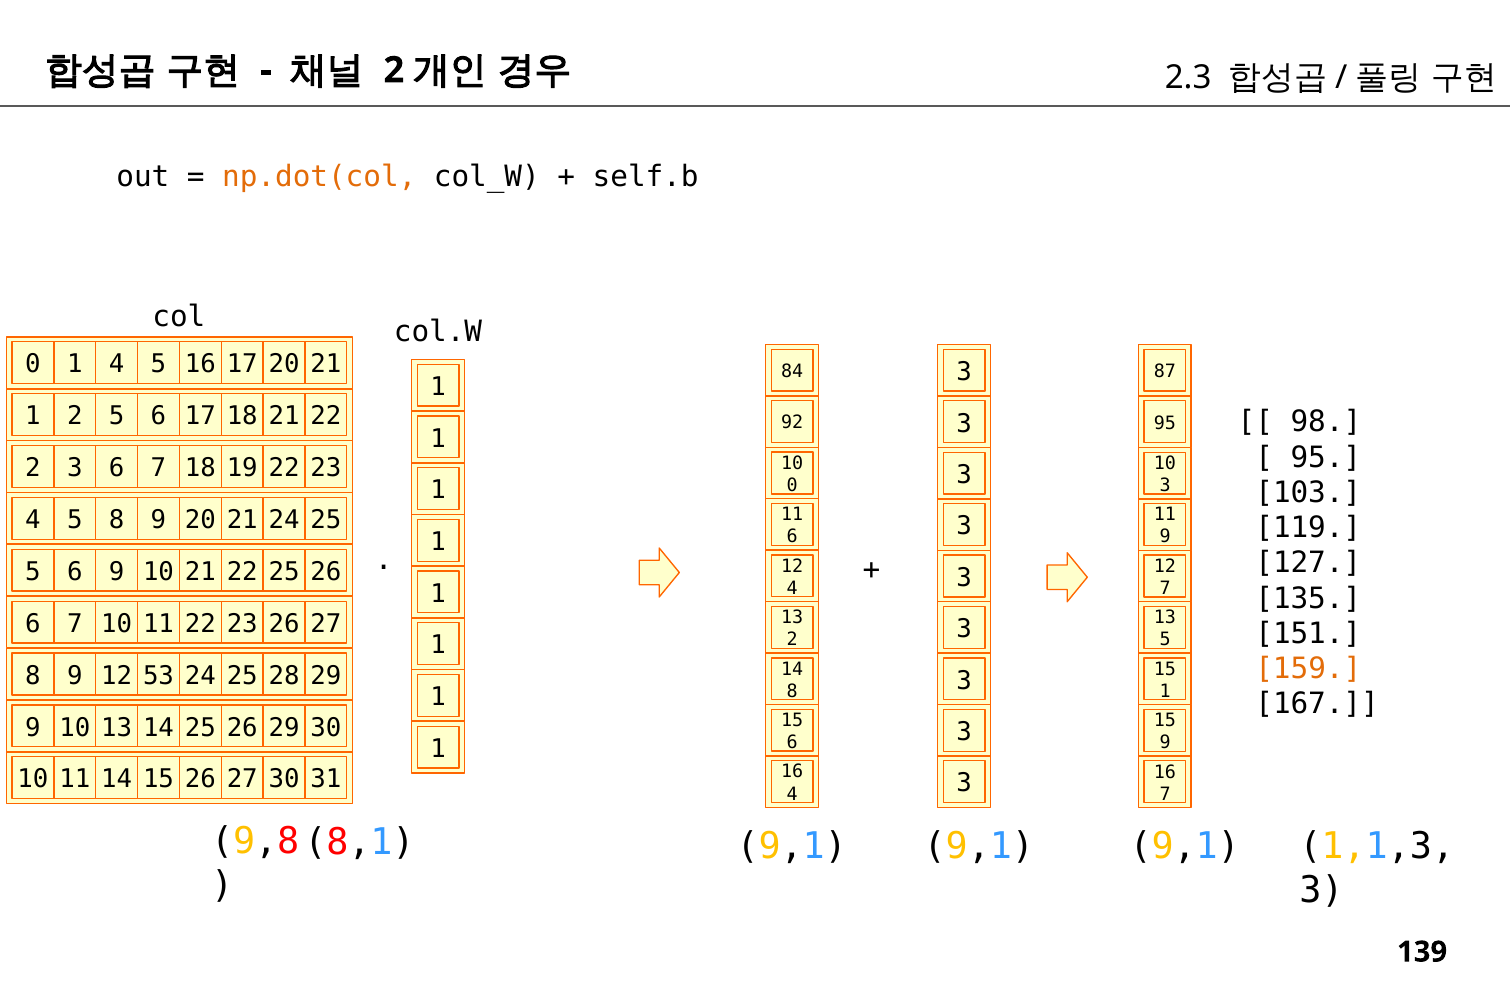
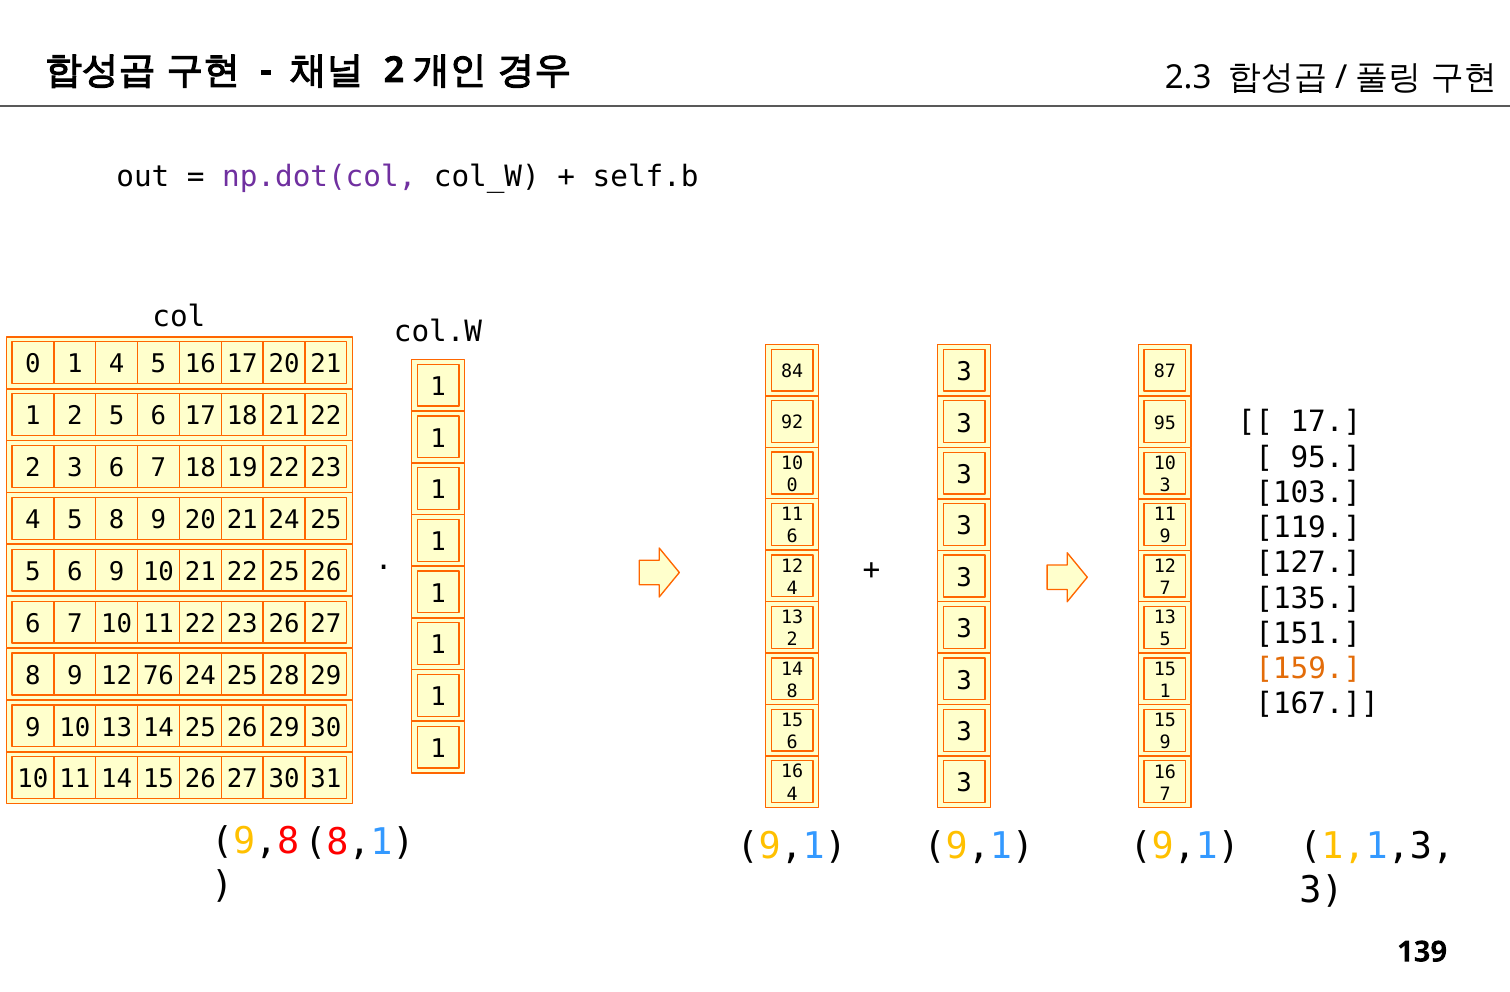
np.dot(col colour: orange -> purple
98 at (1326, 422): 98 -> 17
53: 53 -> 76
